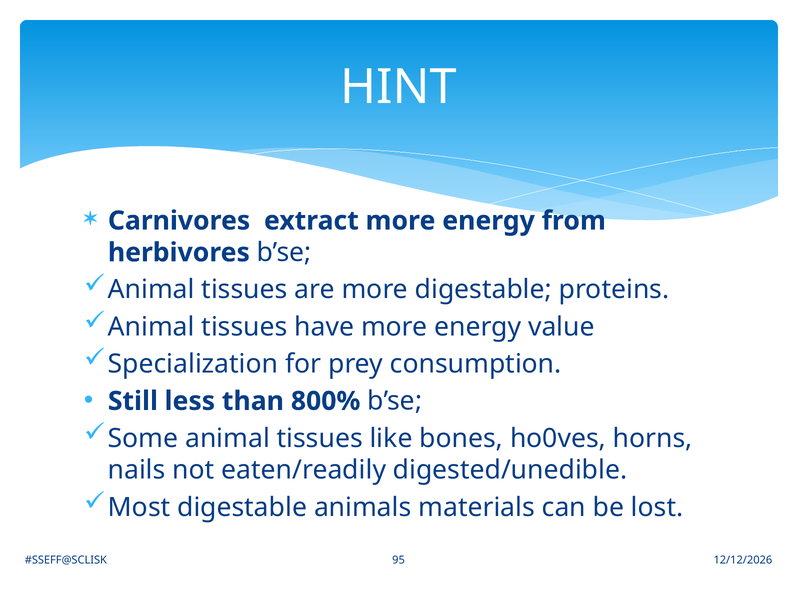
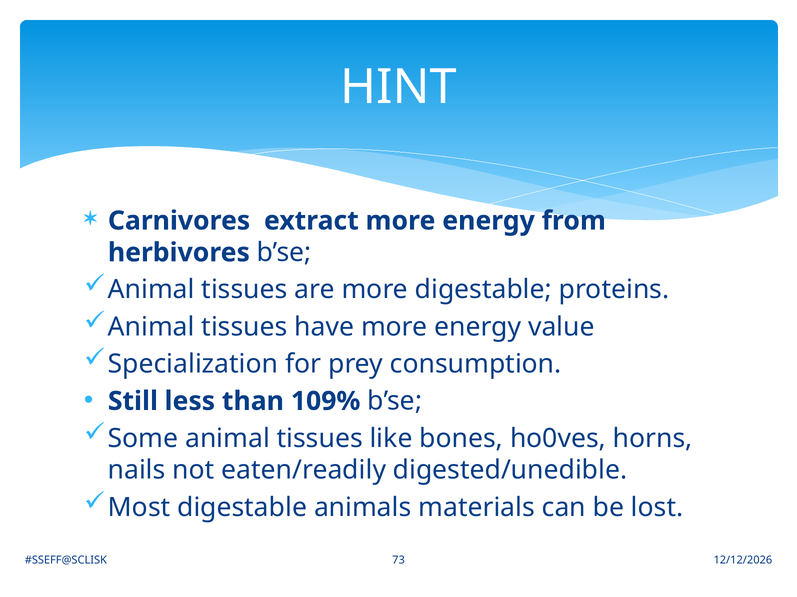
800%: 800% -> 109%
95: 95 -> 73
